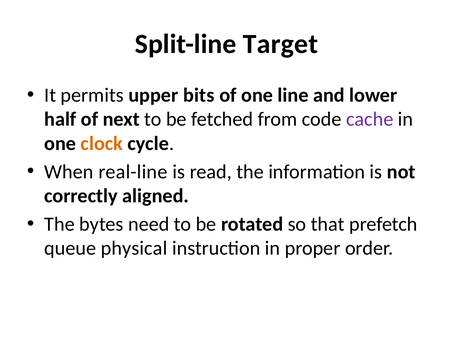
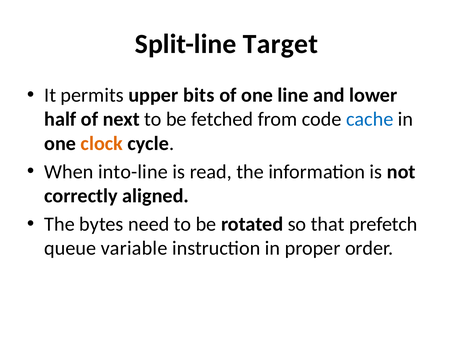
cache colour: purple -> blue
real-line: real-line -> into-line
physical: physical -> variable
